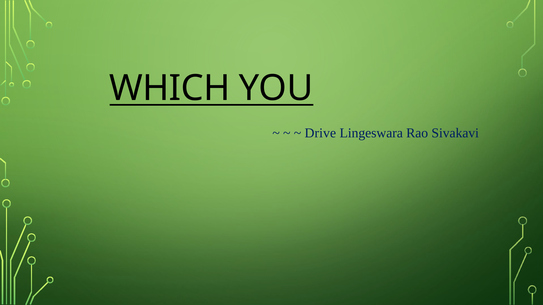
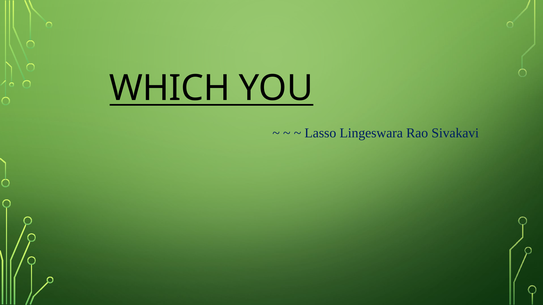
Drive: Drive -> Lasso
